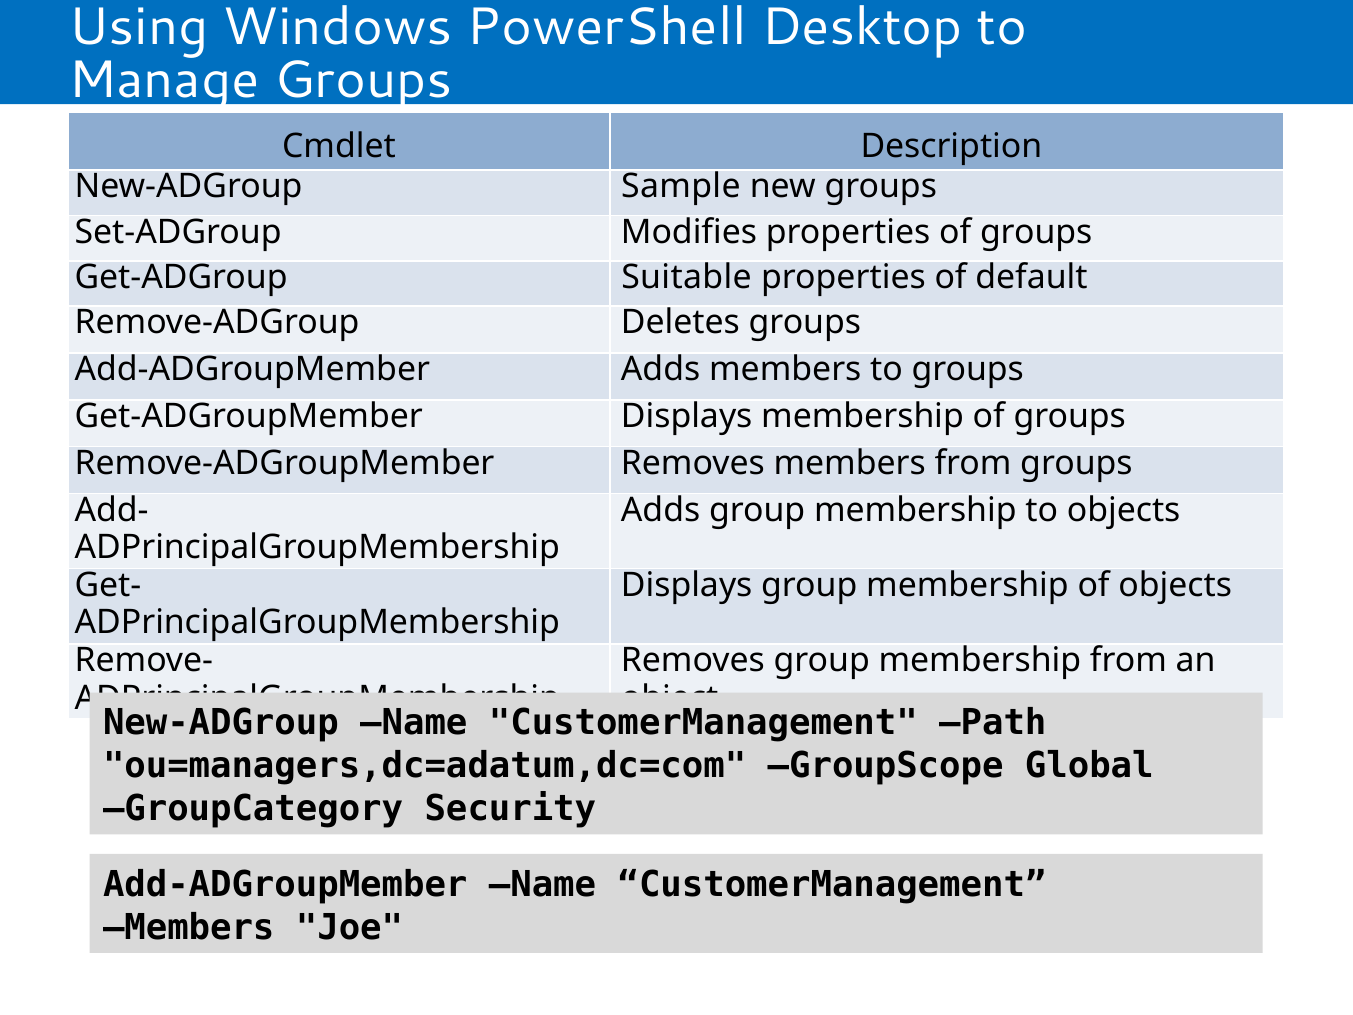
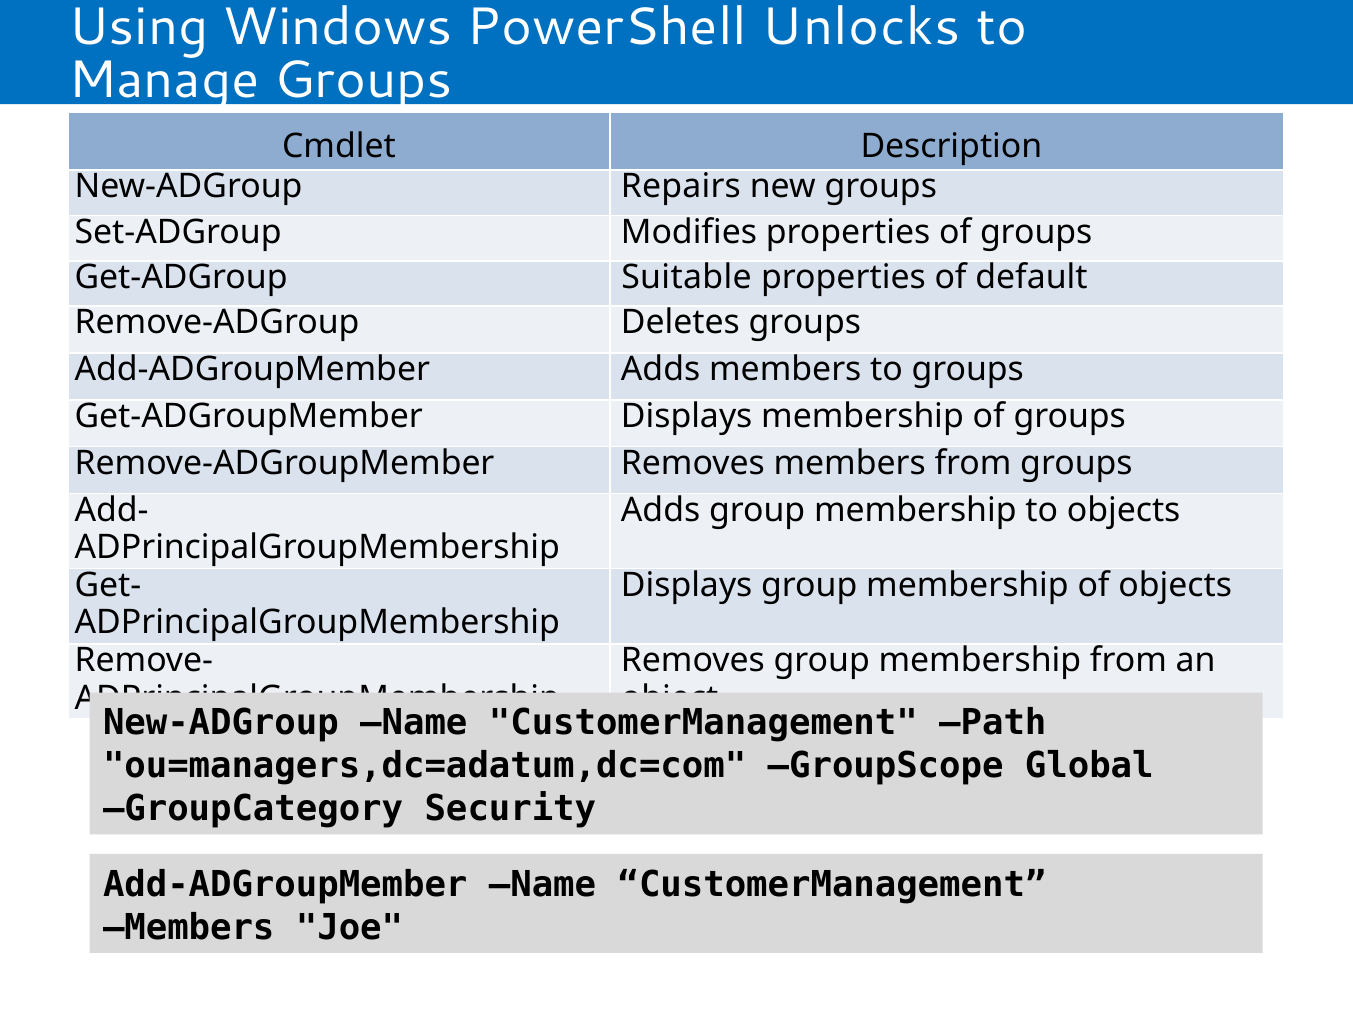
Desktop: Desktop -> Unlocks
Sample: Sample -> Repairs
